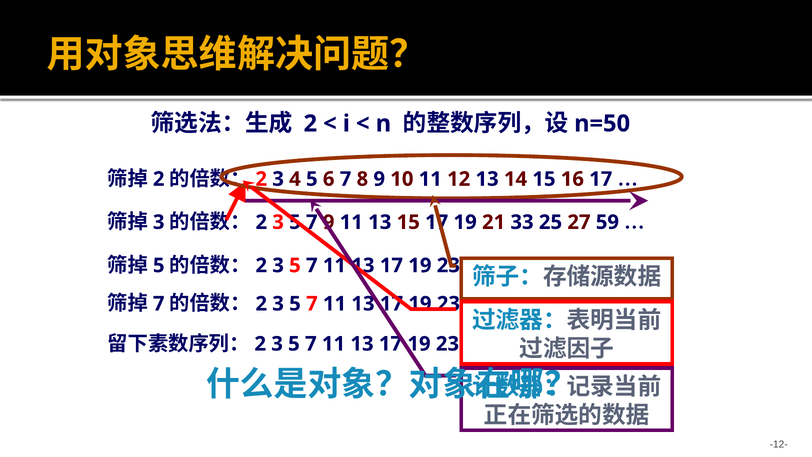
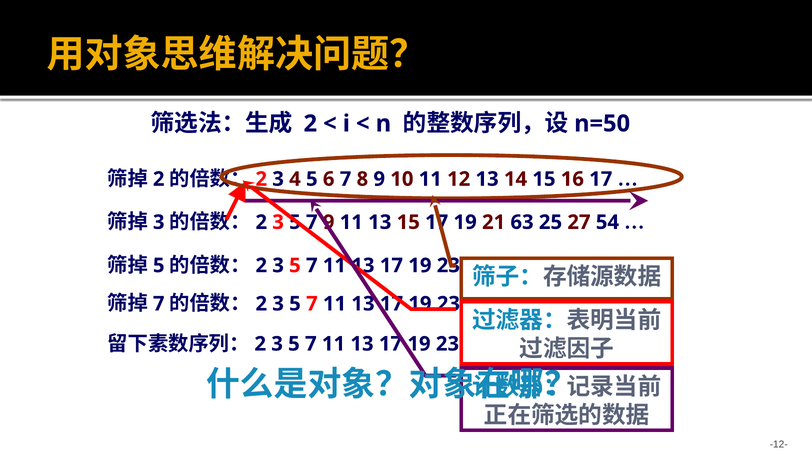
33: 33 -> 63
59: 59 -> 54
